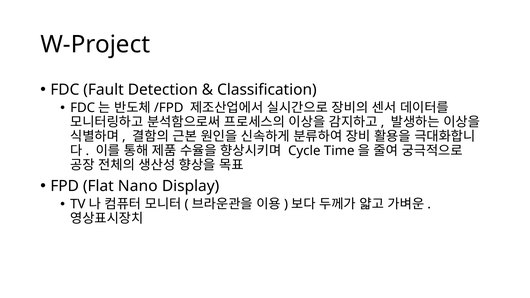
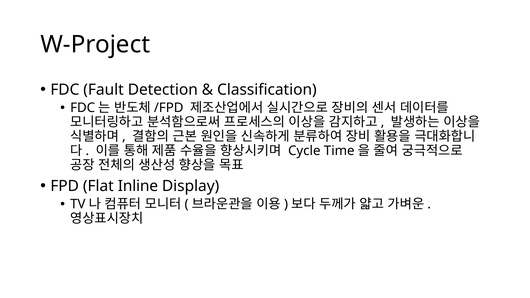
Nano: Nano -> Inline
